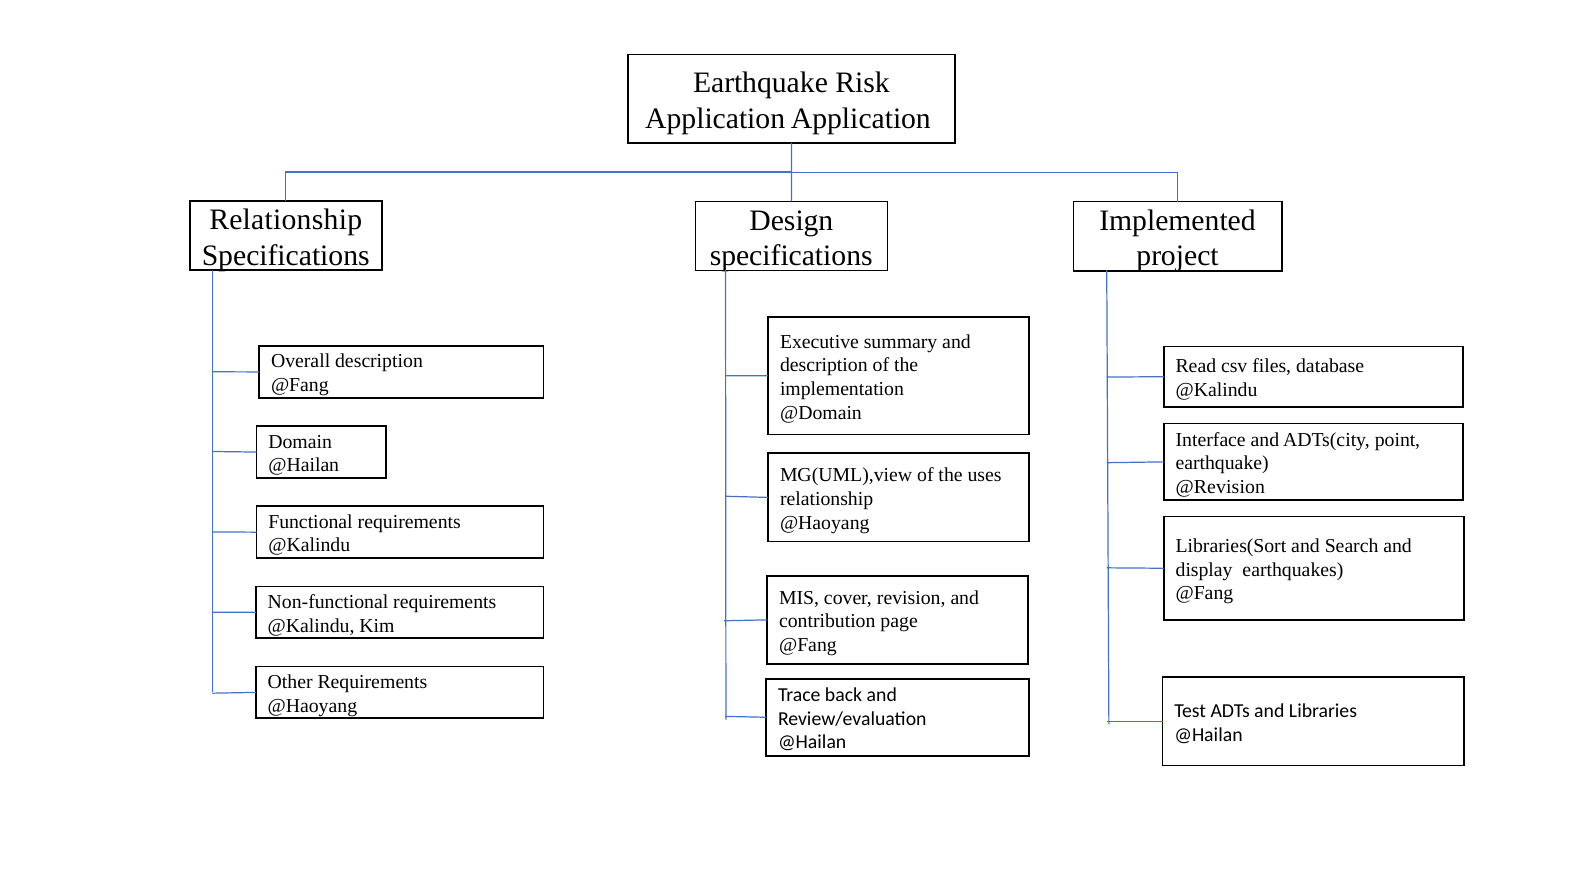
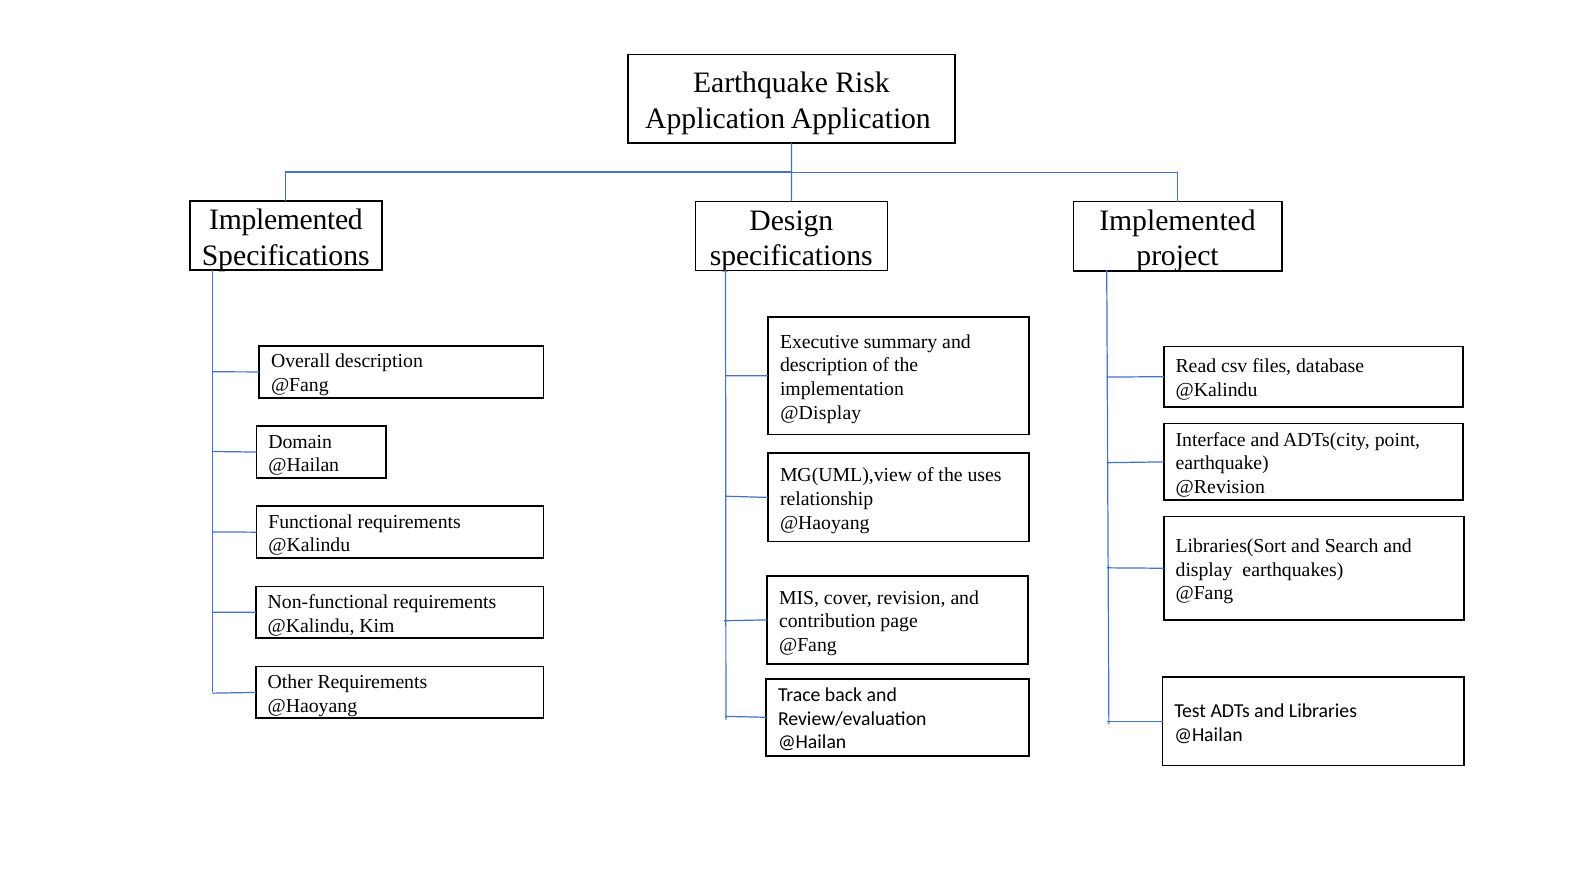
Relationship at (286, 220): Relationship -> Implemented
@Domain: @Domain -> @Display
